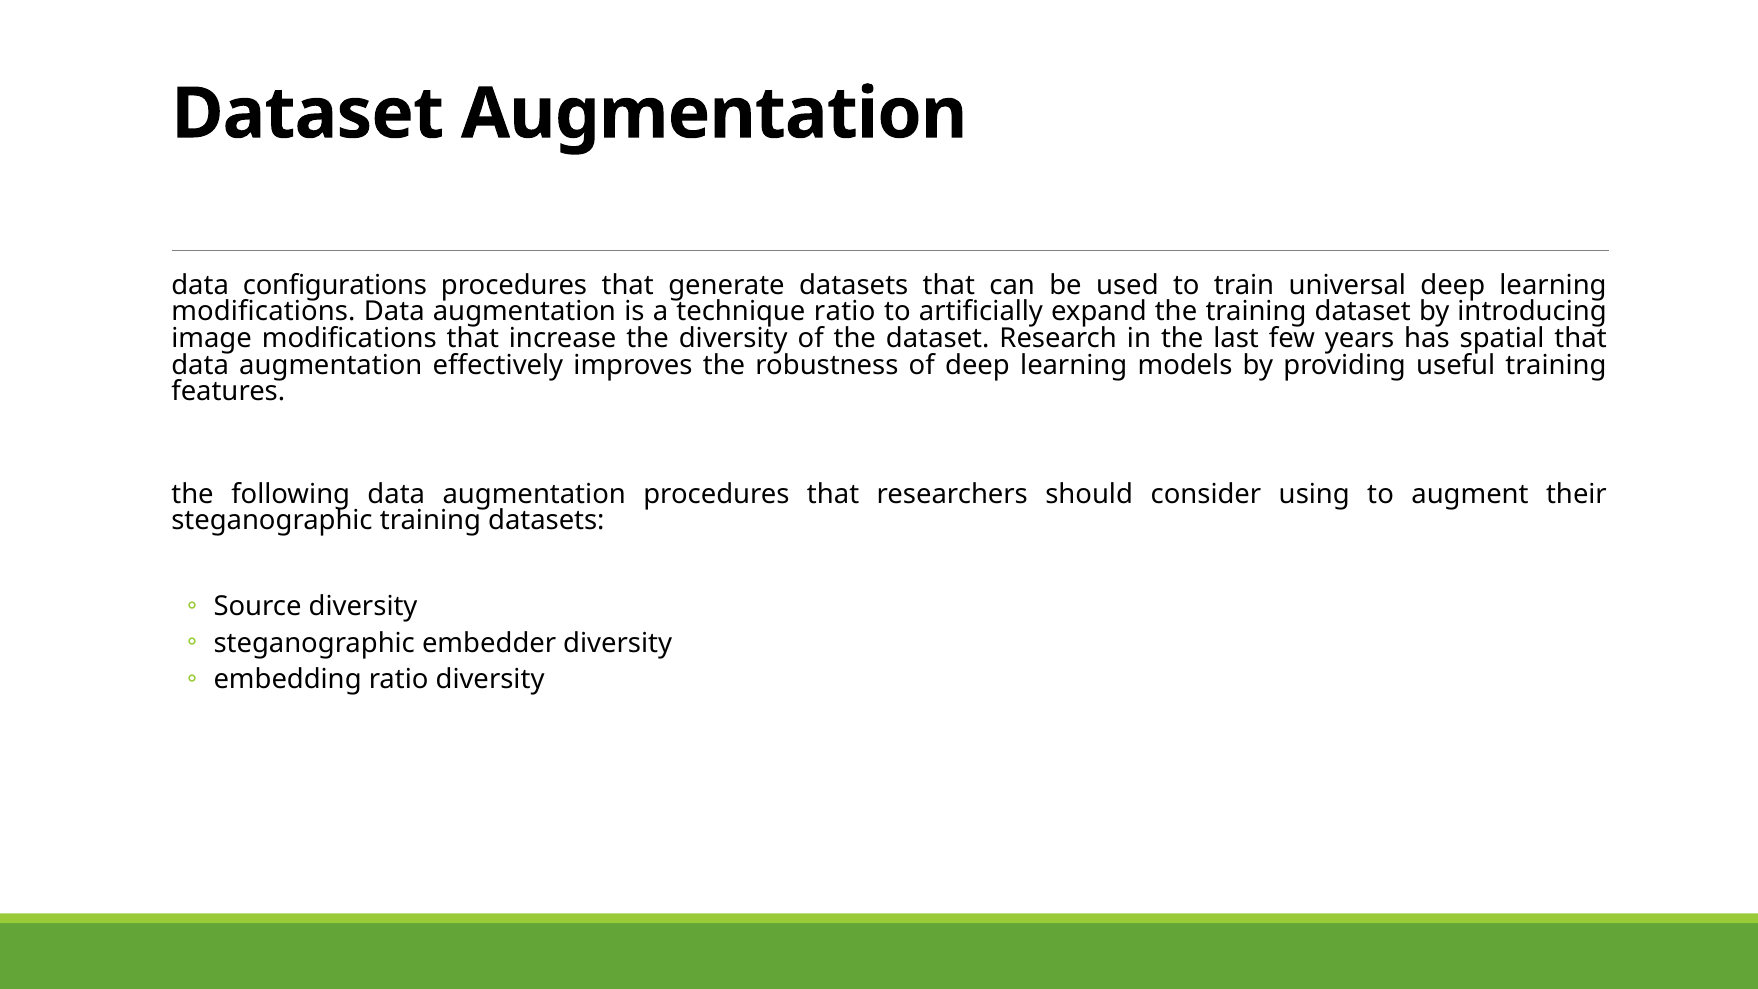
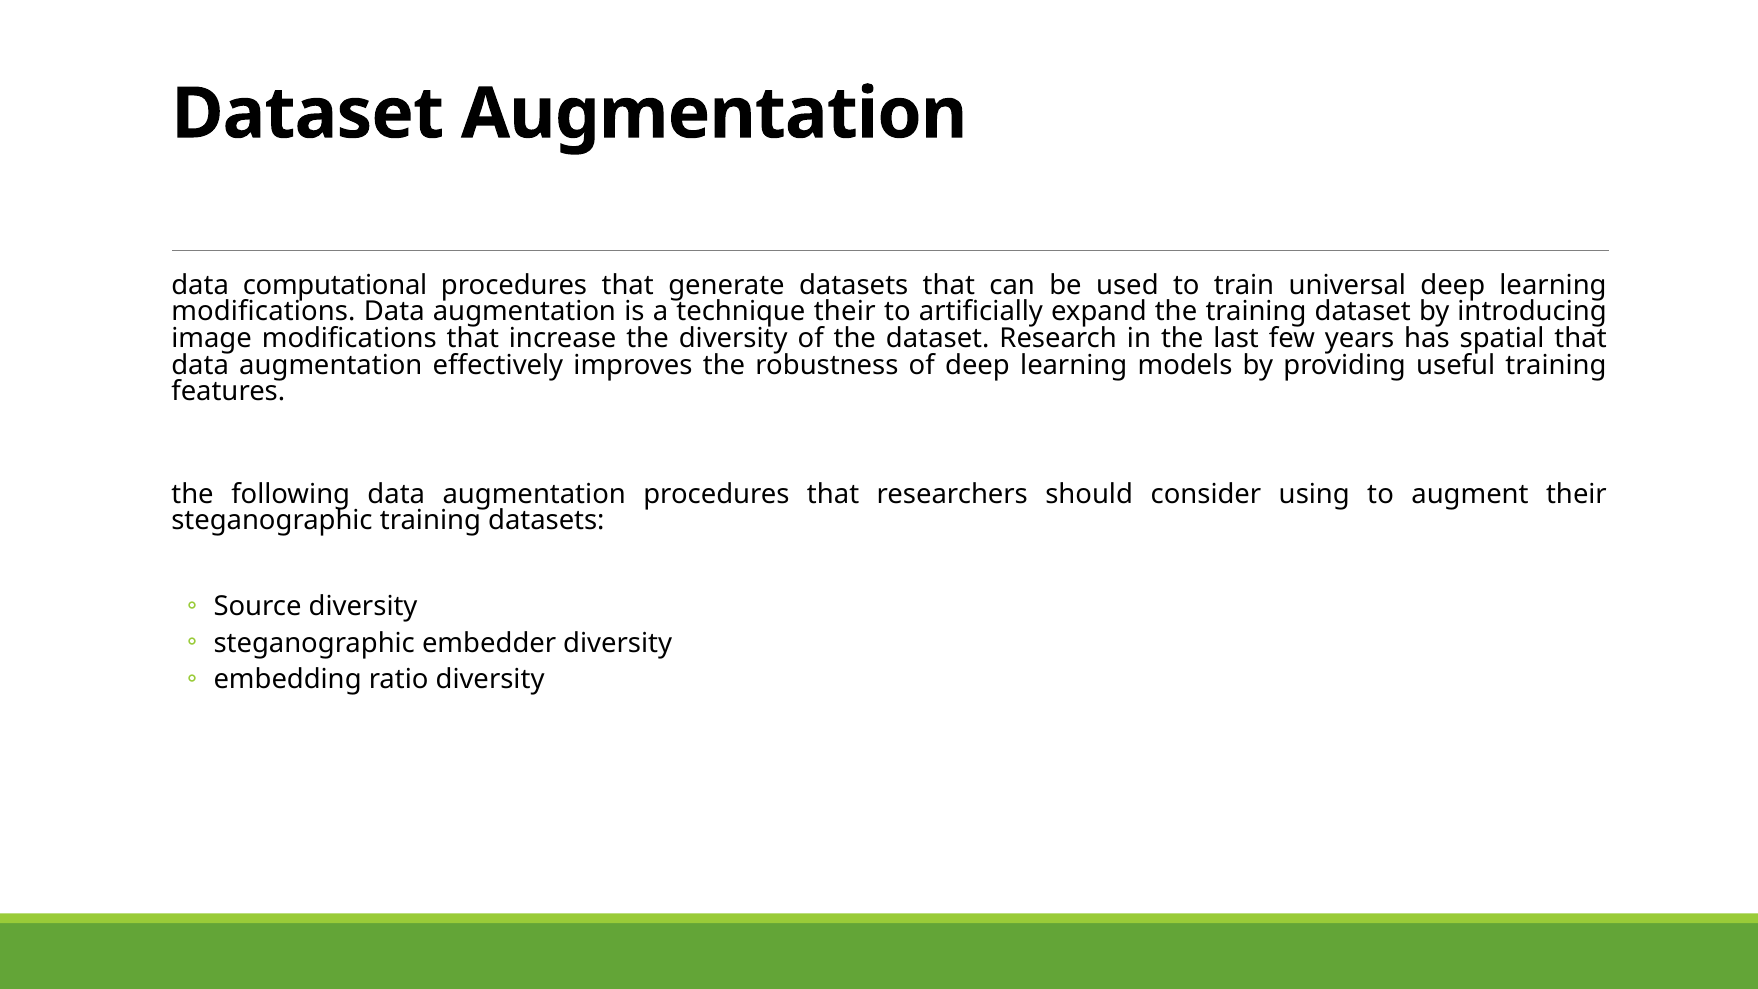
configurations: configurations -> computational
technique ratio: ratio -> their
